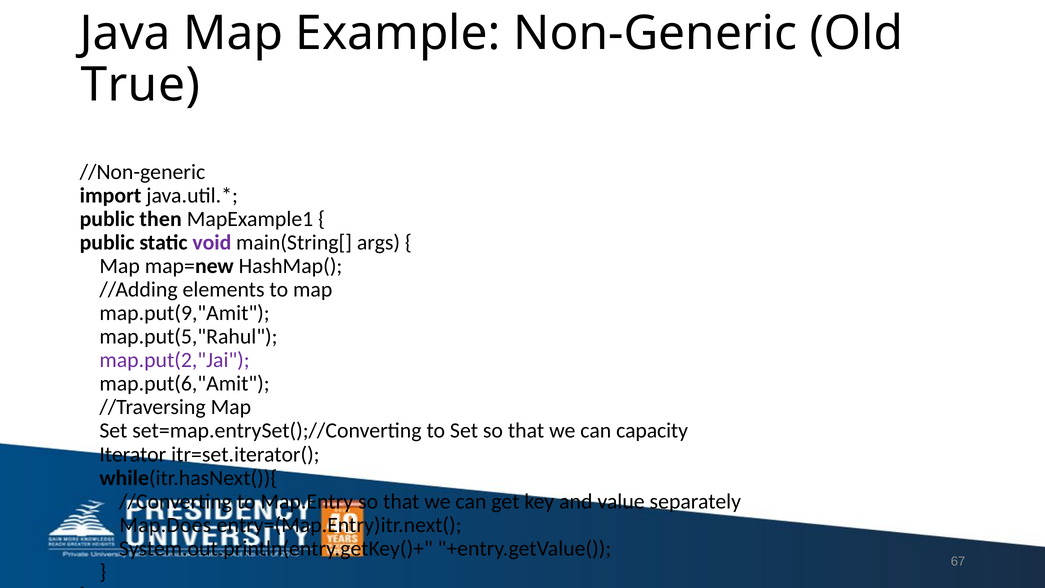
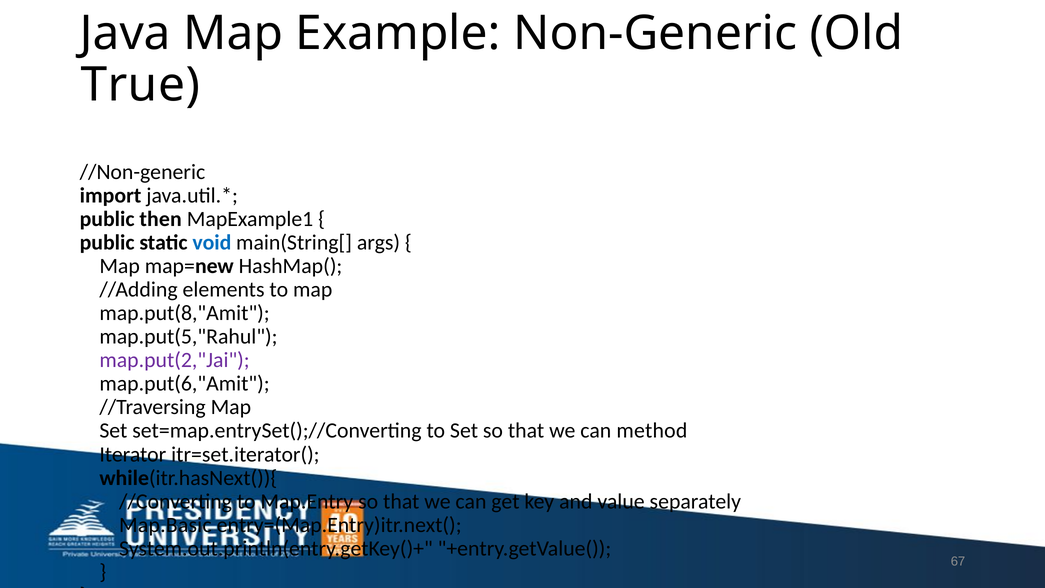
void colour: purple -> blue
map.put(9,"Amit: map.put(9,"Amit -> map.put(8,"Amit
capacity: capacity -> method
Map.Does: Map.Does -> Map.Basic
